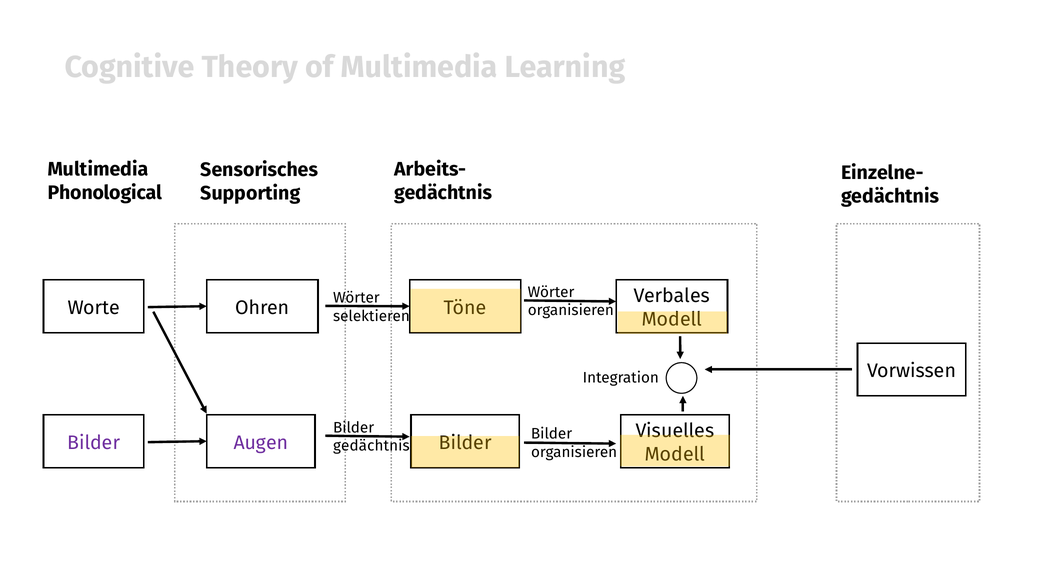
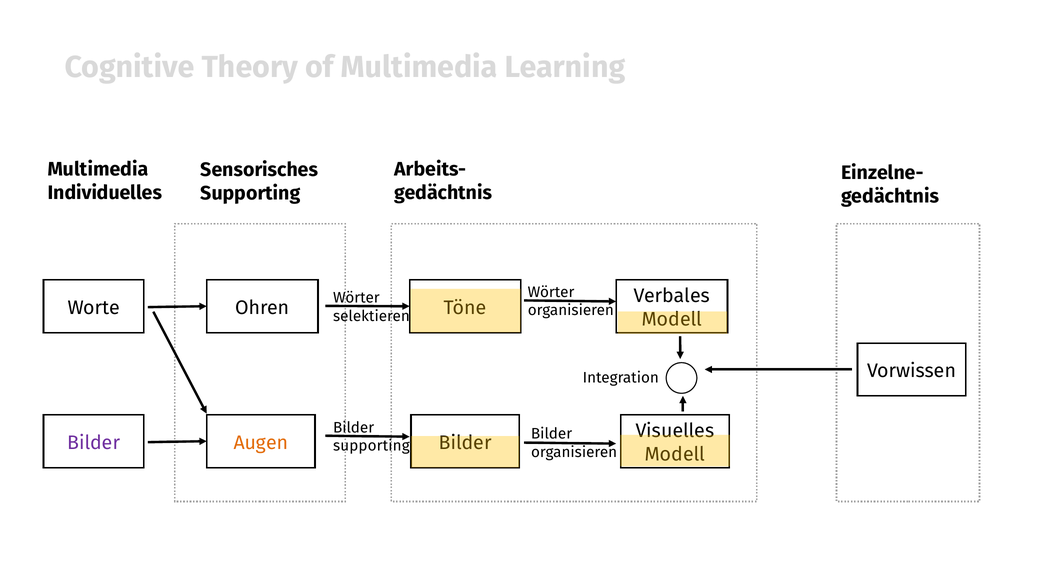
Phonological: Phonological -> Individuelles
Augen colour: purple -> orange
gedächtnis at (371, 446): gedächtnis -> supporting
